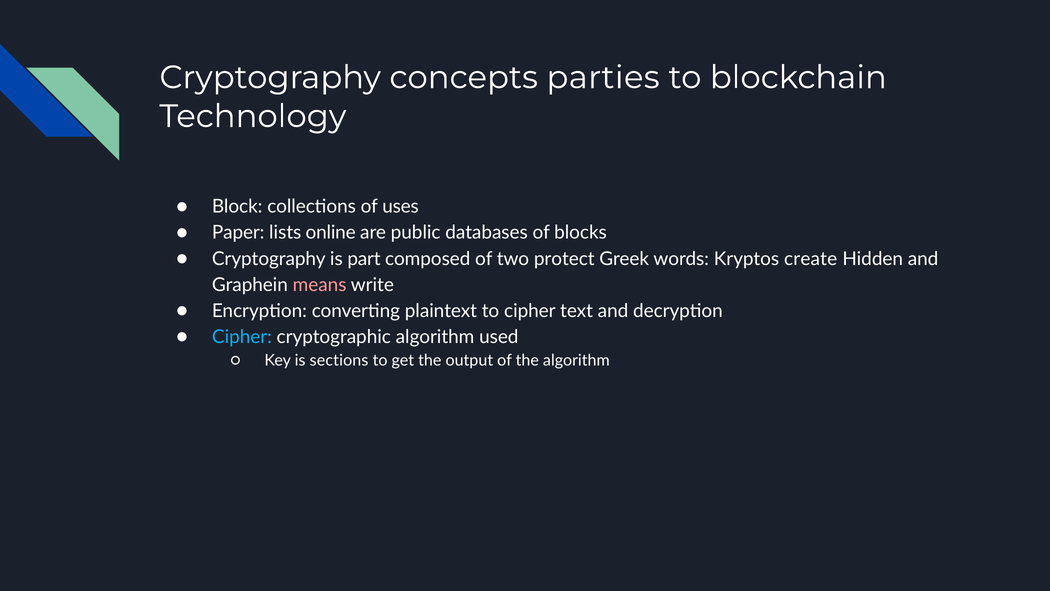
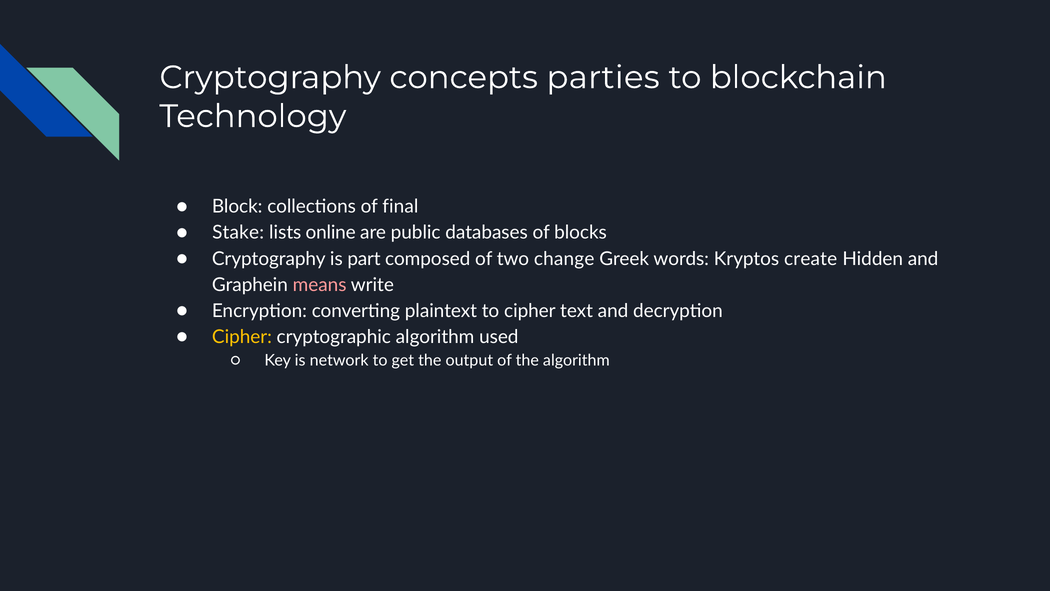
uses: uses -> final
Paper: Paper -> Stake
protect: protect -> change
Cipher at (242, 337) colour: light blue -> yellow
sections: sections -> network
